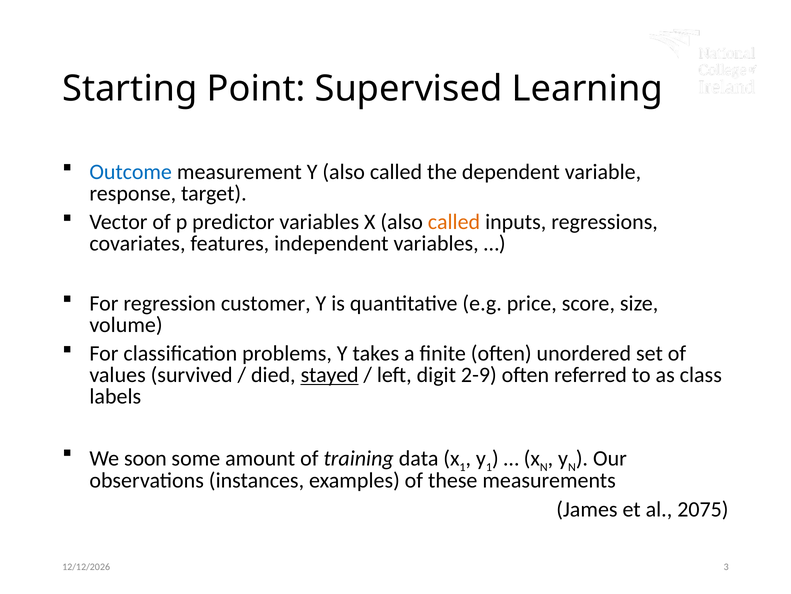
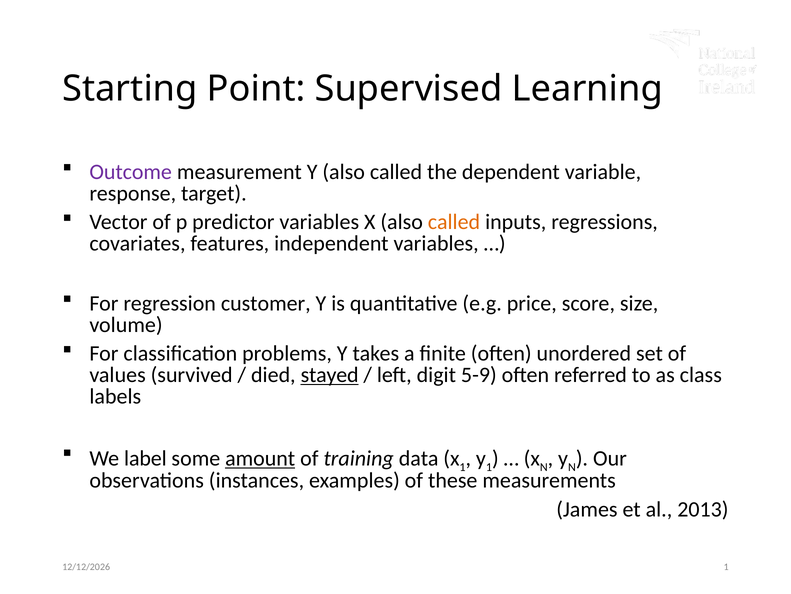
Outcome colour: blue -> purple
2-9: 2-9 -> 5-9
soon: soon -> label
amount underline: none -> present
2075: 2075 -> 2013
3 at (726, 566): 3 -> 1
